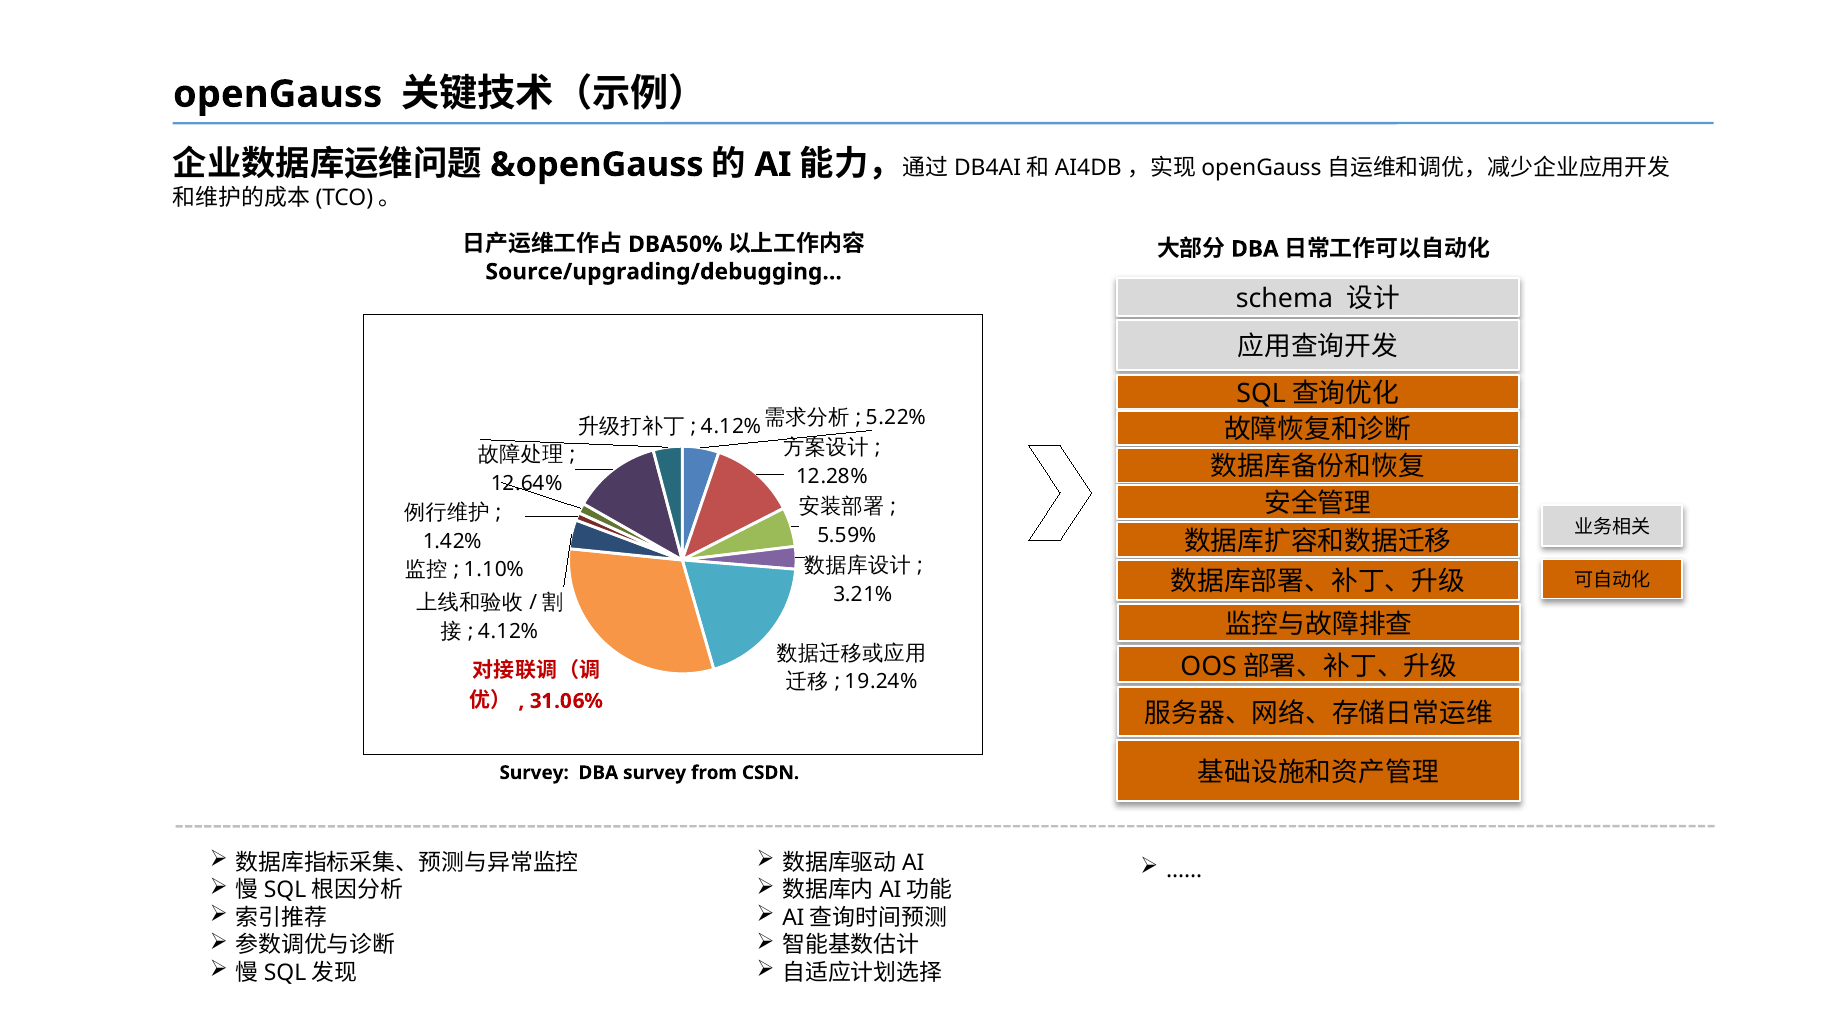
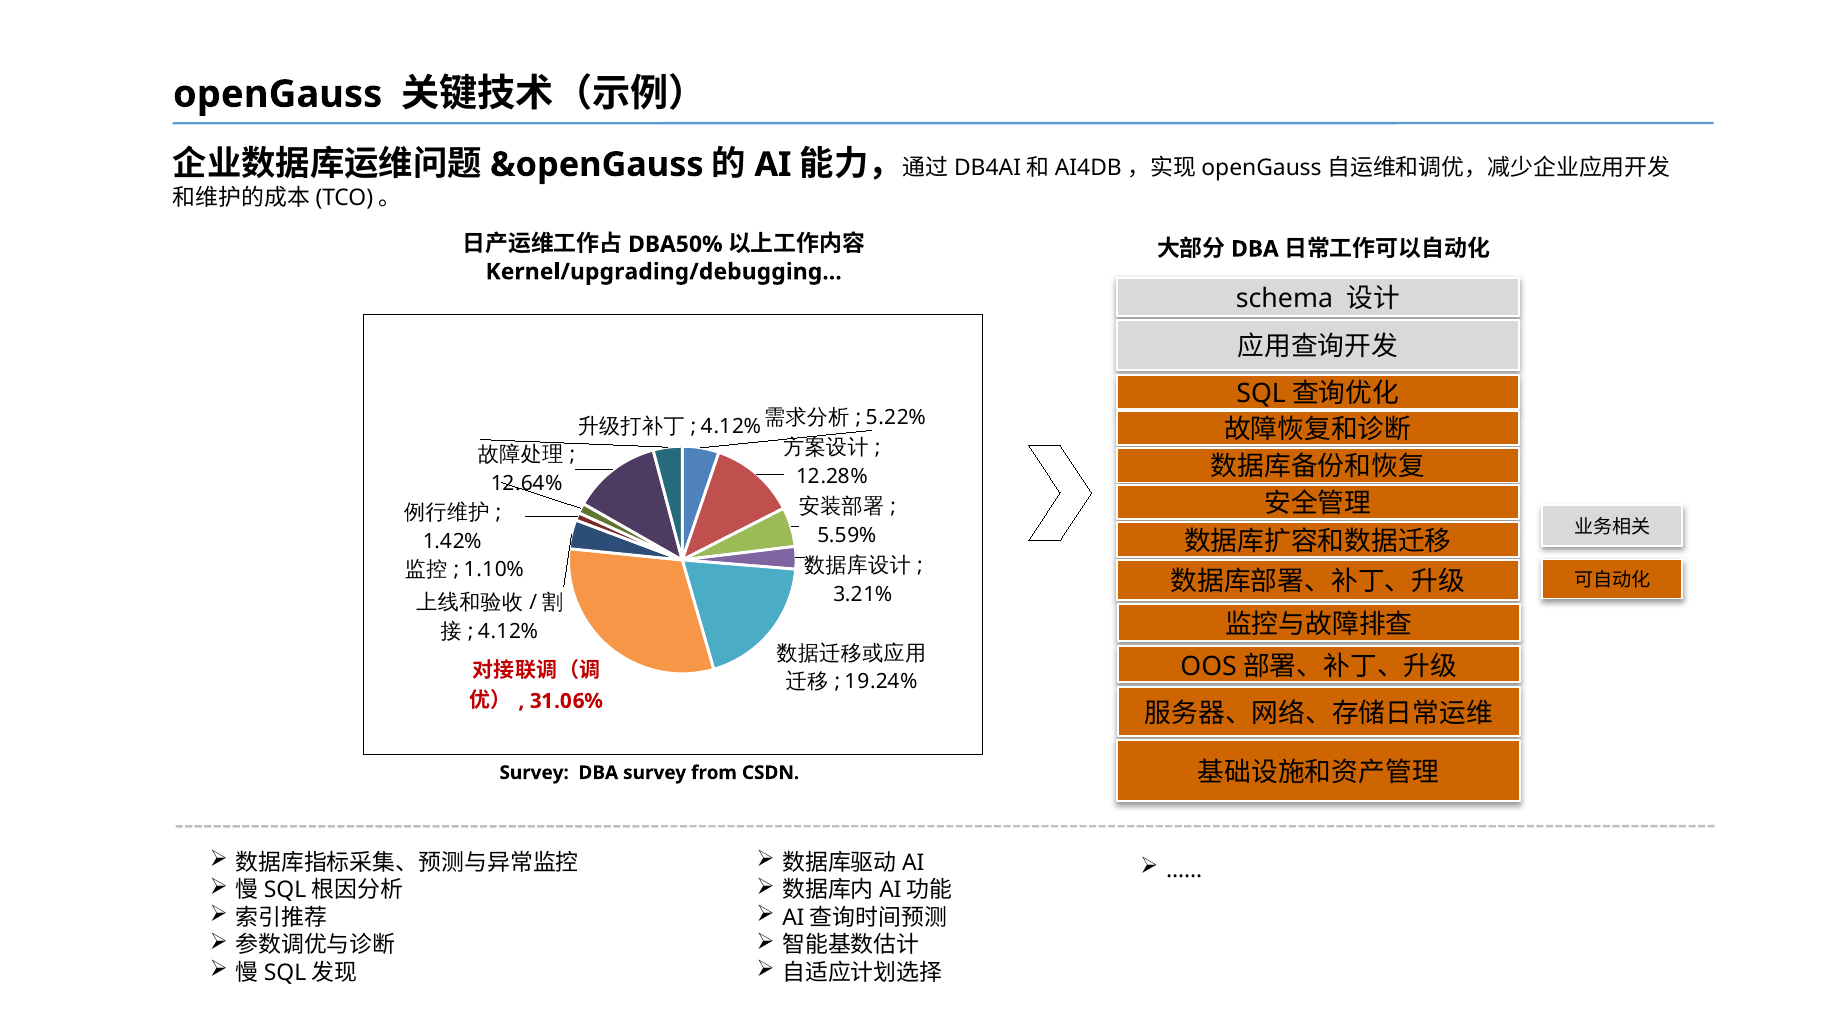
Source/upgrading/debugging…: Source/upgrading/debugging… -> Kernel/upgrading/debugging…
